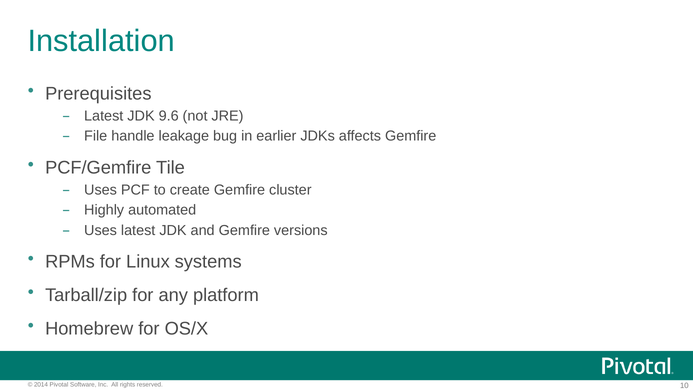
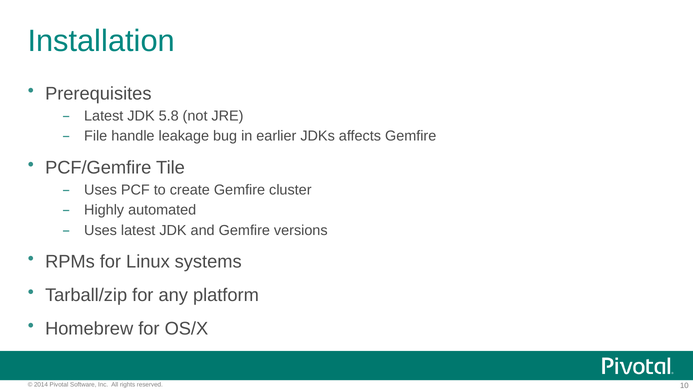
9.6: 9.6 -> 5.8
